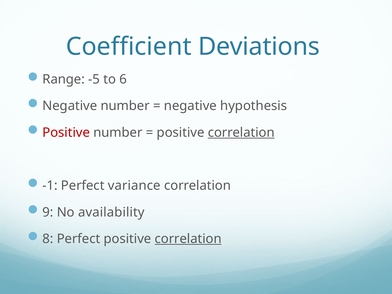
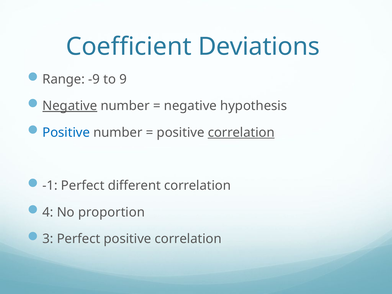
-5: -5 -> -9
6: 6 -> 9
Negative at (70, 106) underline: none -> present
Positive at (66, 132) colour: red -> blue
variance: variance -> different
9: 9 -> 4
availability: availability -> proportion
8: 8 -> 3
correlation at (188, 239) underline: present -> none
